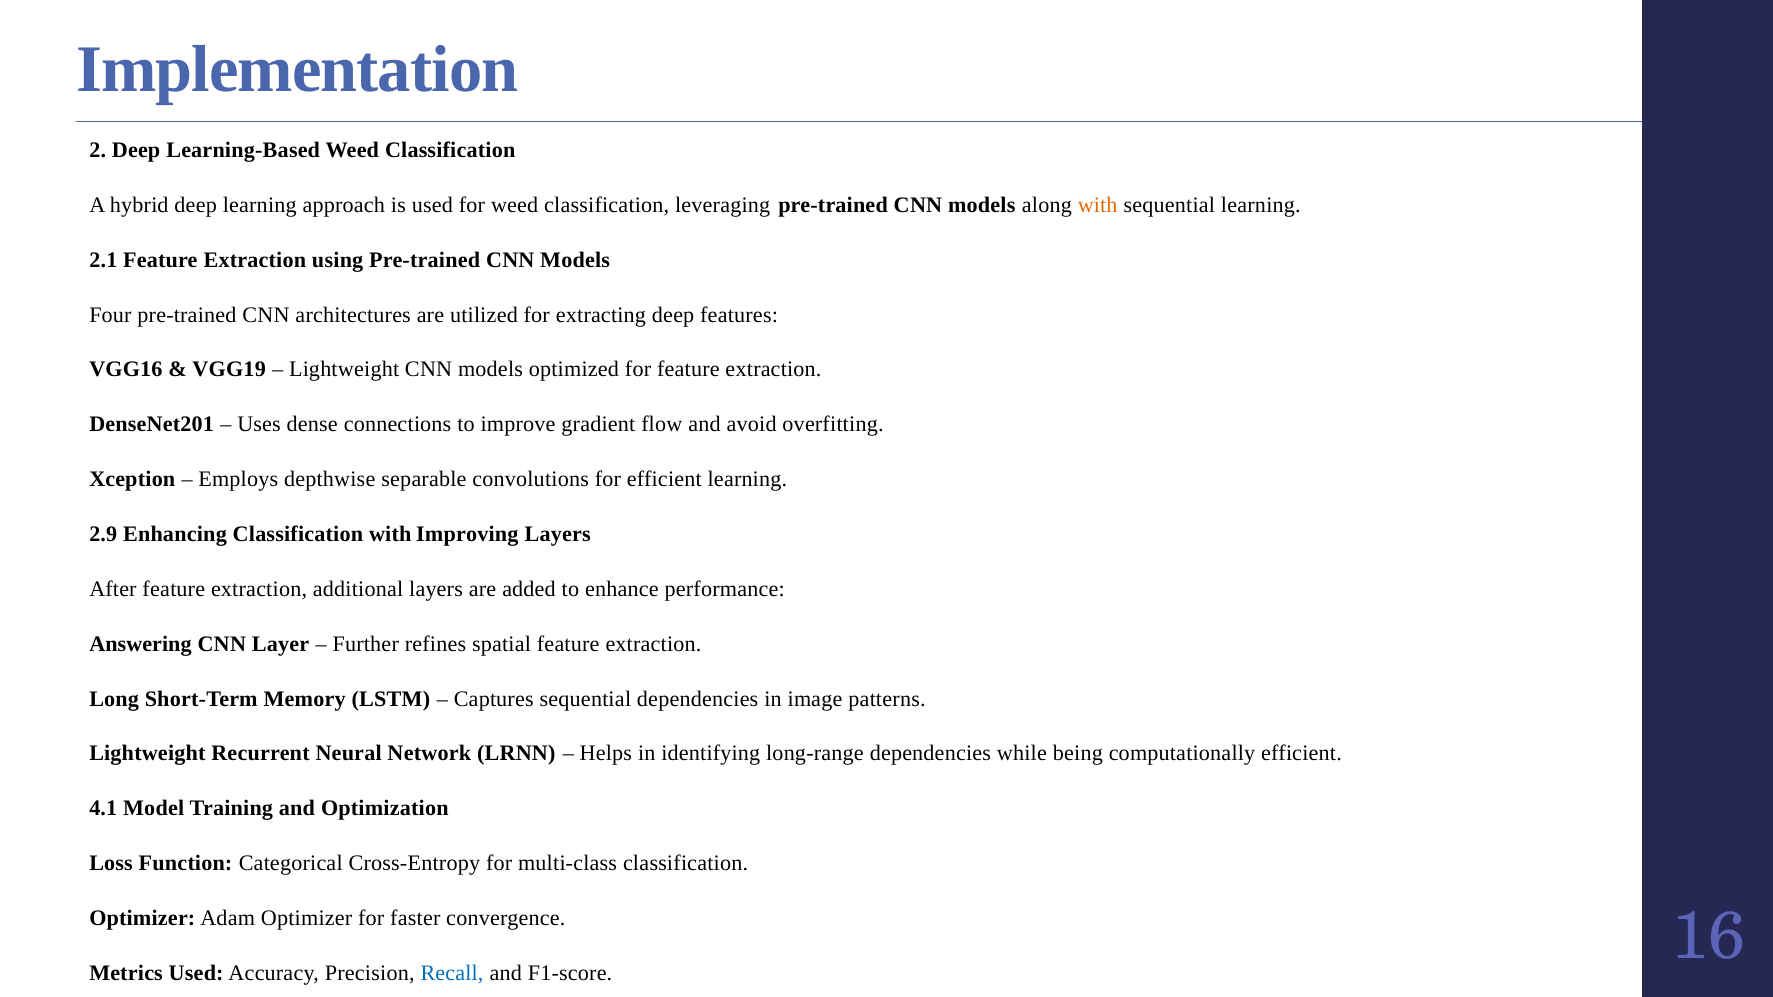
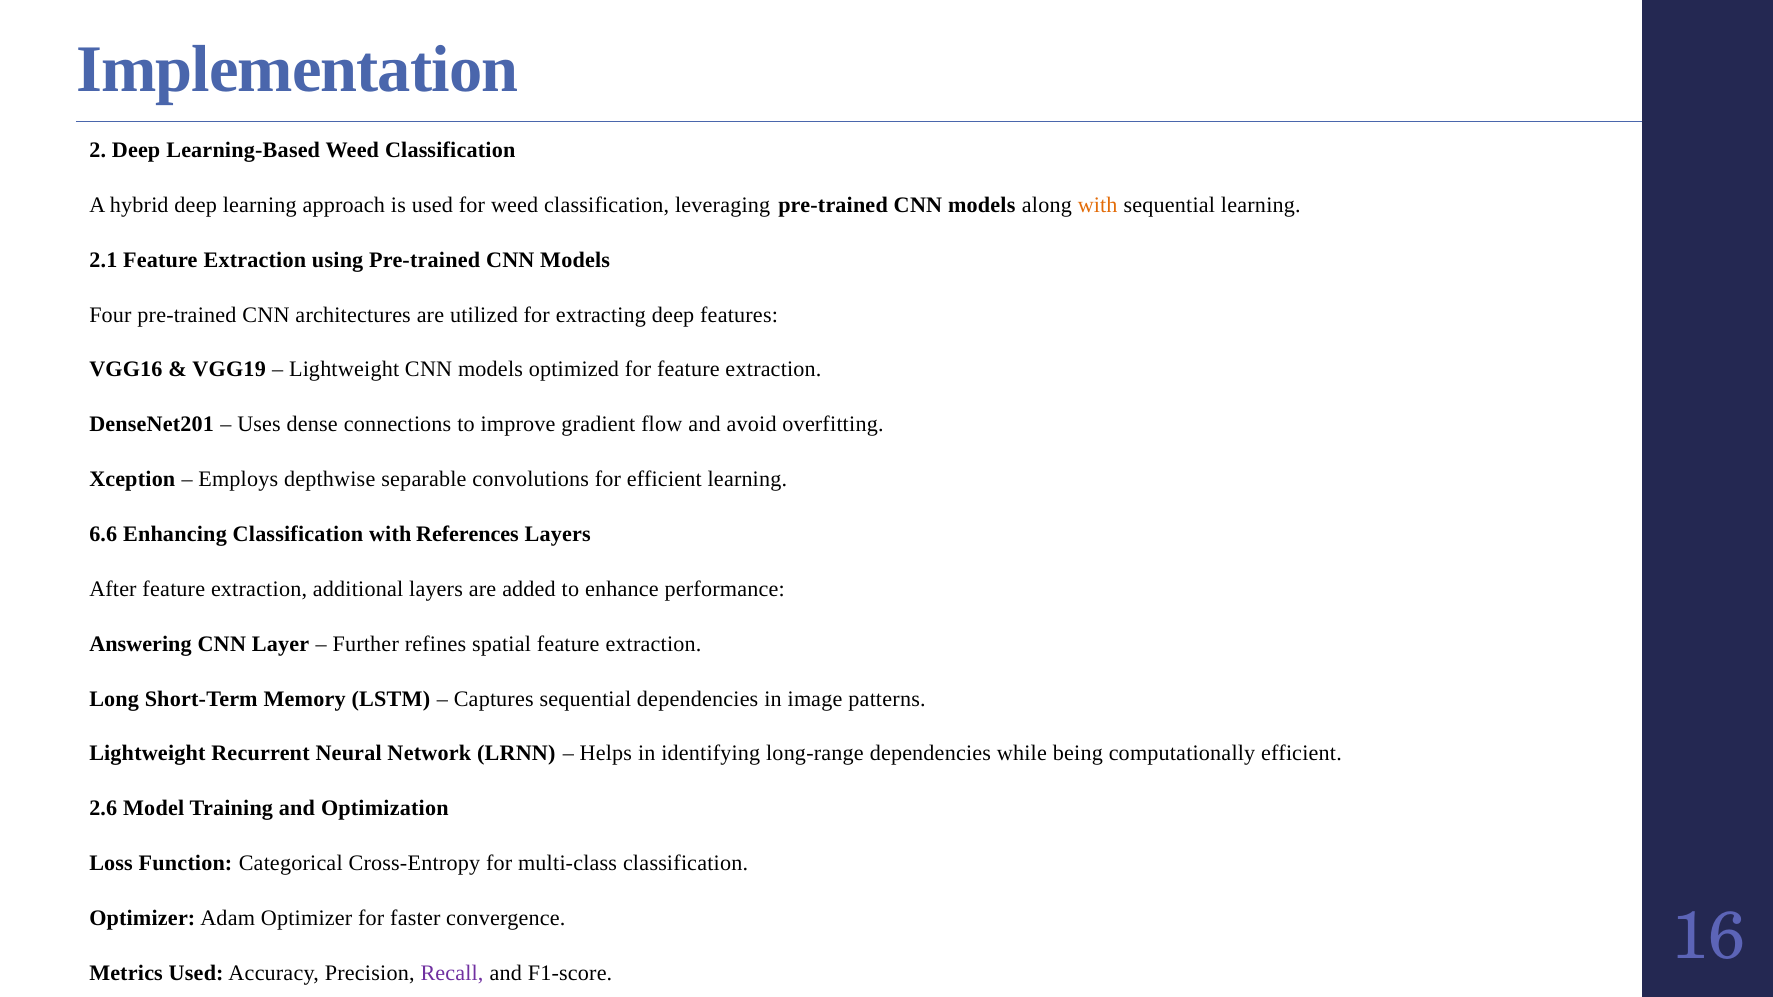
2.9: 2.9 -> 6.6
Improving: Improving -> References
4.1: 4.1 -> 2.6
Recall colour: blue -> purple
